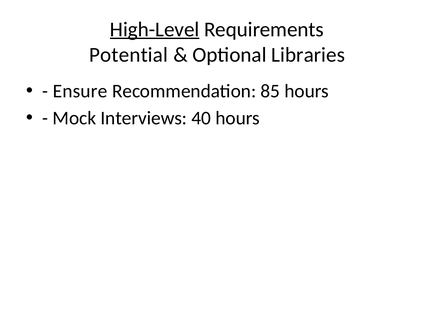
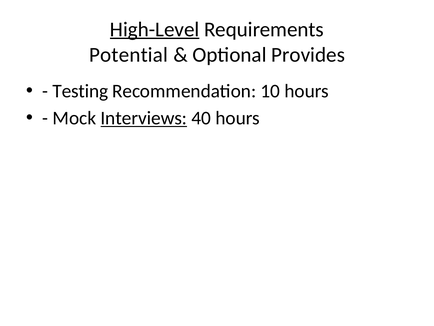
Libraries: Libraries -> Provides
Ensure: Ensure -> Testing
85: 85 -> 10
Interviews underline: none -> present
